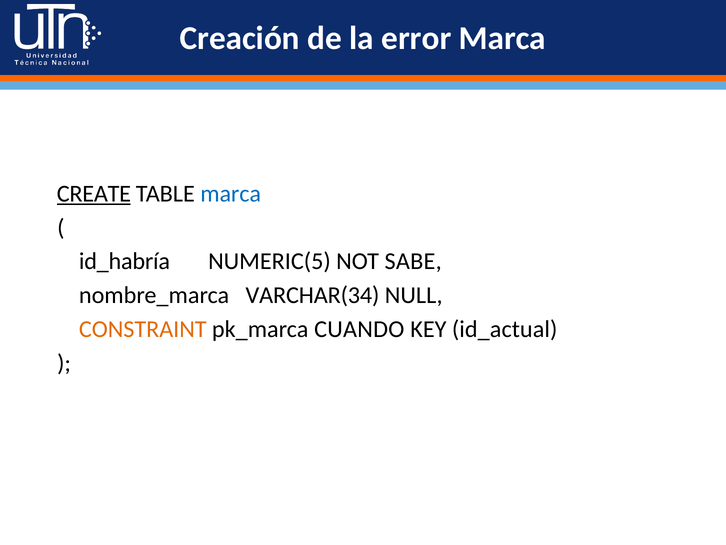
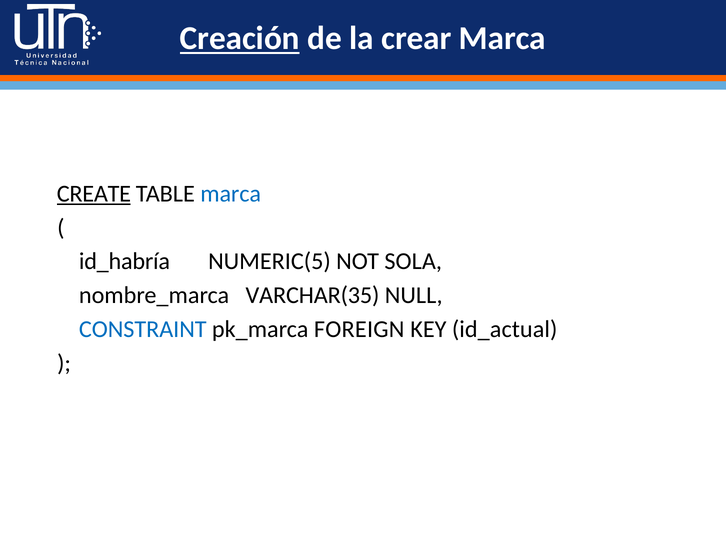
Creación underline: none -> present
error: error -> crear
SABE: SABE -> SOLA
VARCHAR(34: VARCHAR(34 -> VARCHAR(35
CONSTRAINT colour: orange -> blue
CUANDO: CUANDO -> FOREIGN
